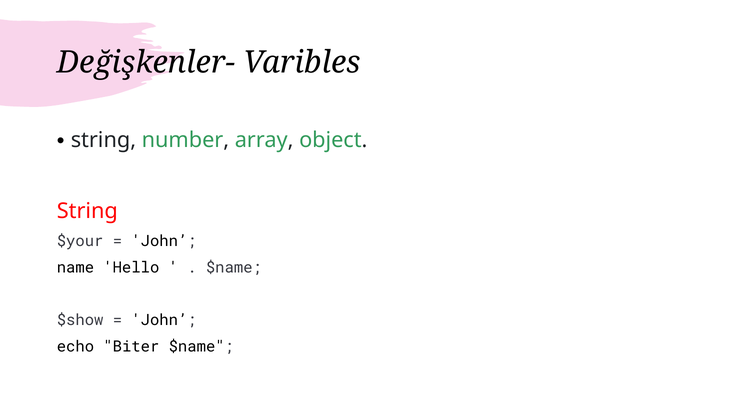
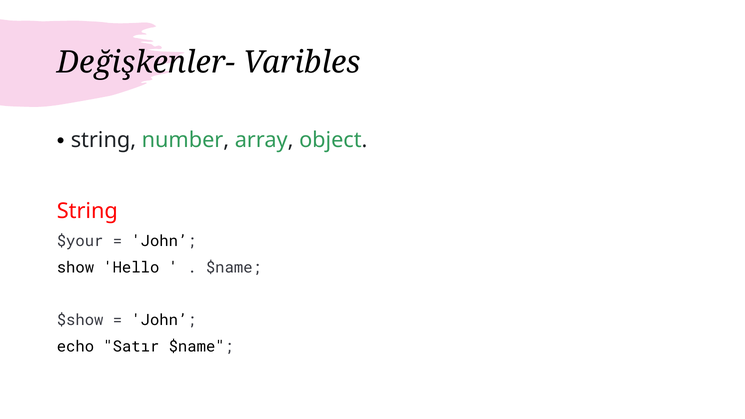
name: name -> show
Biter: Biter -> Satır
